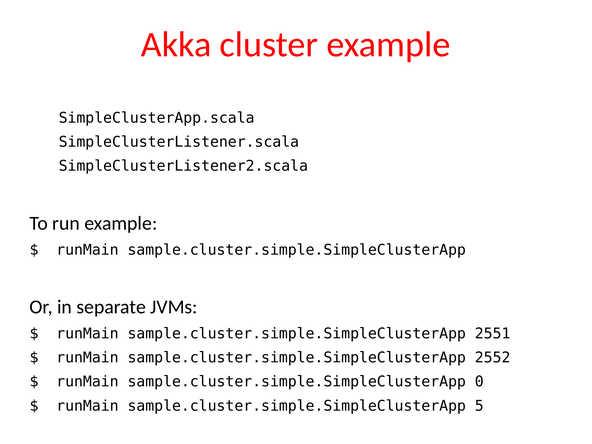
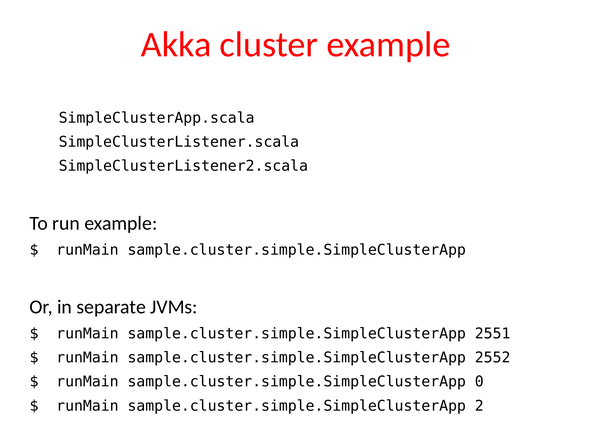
5: 5 -> 2
